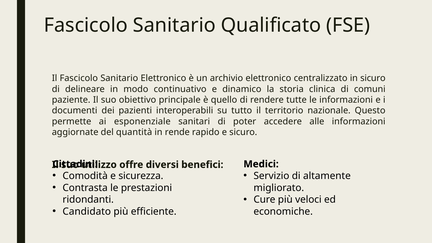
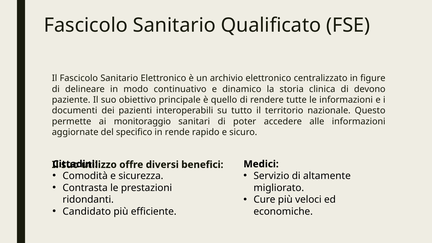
in sicuro: sicuro -> figure
comuni: comuni -> devono
esponenziale: esponenziale -> monitoraggio
quantità: quantità -> specifico
